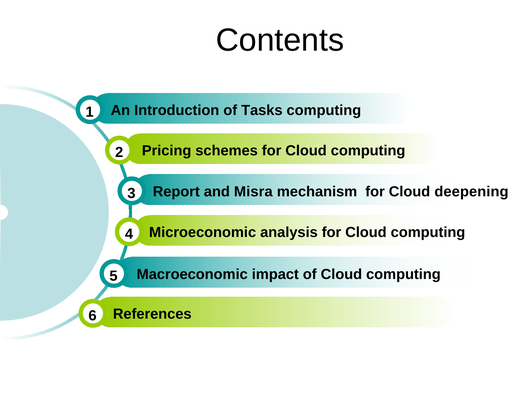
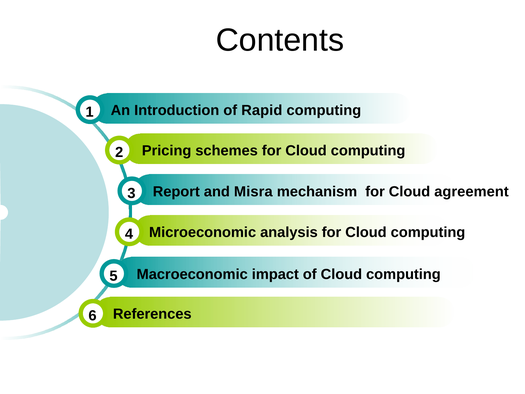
Tasks: Tasks -> Rapid
deepening: deepening -> agreement
